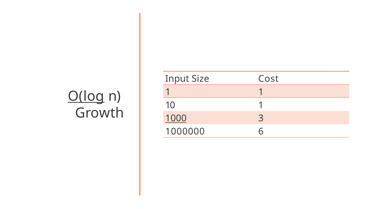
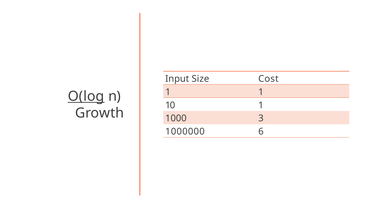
1000 underline: present -> none
